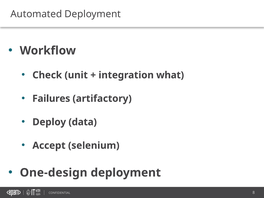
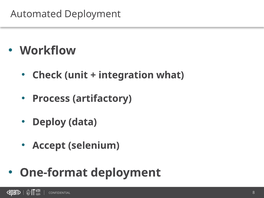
Failures: Failures -> Process
One-design: One-design -> One-format
